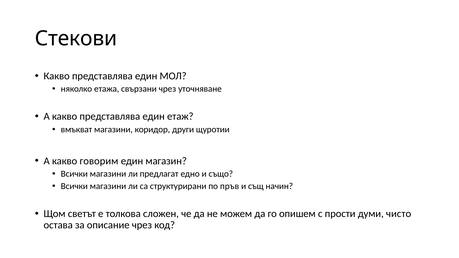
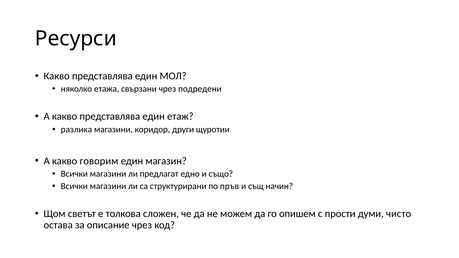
Стекови: Стекови -> Ресурси
уточняване: уточняване -> подредени
вмъкват: вмъкват -> разлика
